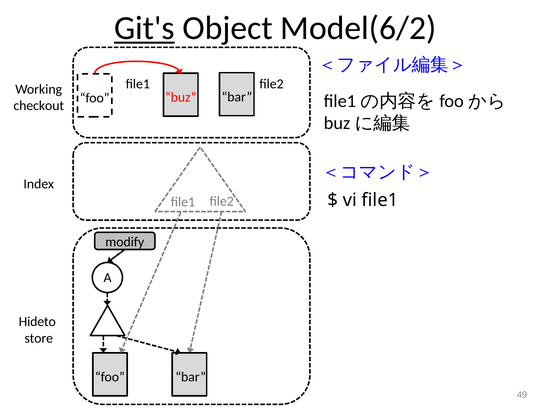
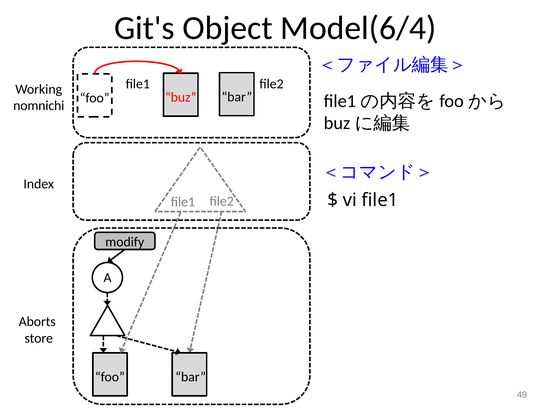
Git's underline: present -> none
Model(6/2: Model(6/2 -> Model(6/4
checkout: checkout -> nomnichi
Hideto: Hideto -> Aborts
